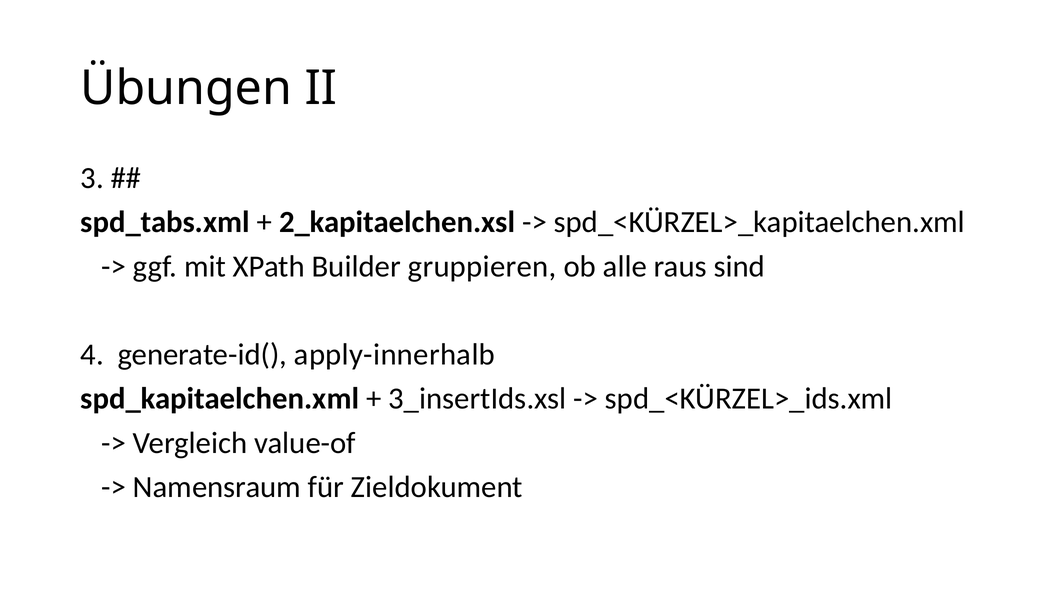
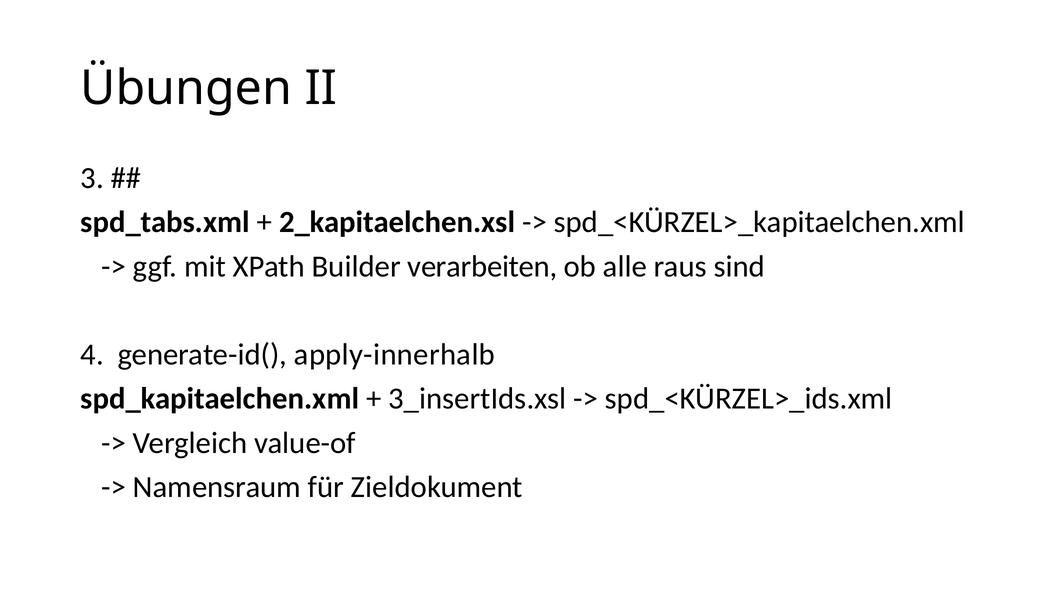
gruppieren: gruppieren -> verarbeiten
